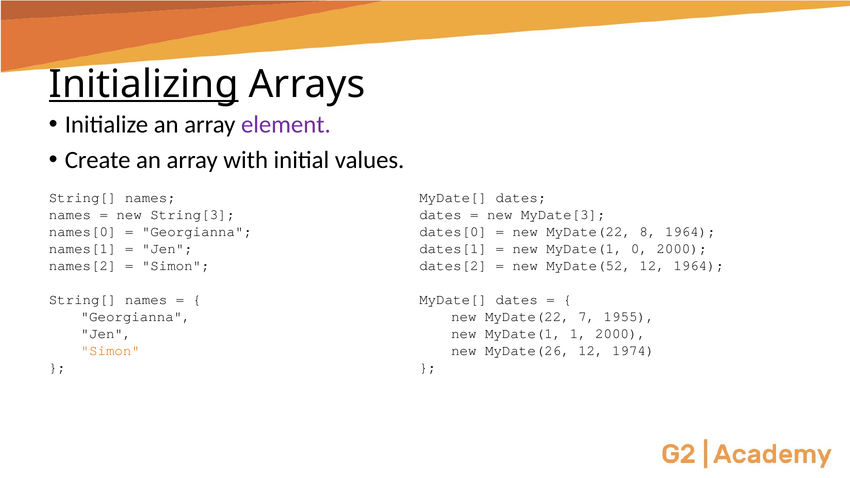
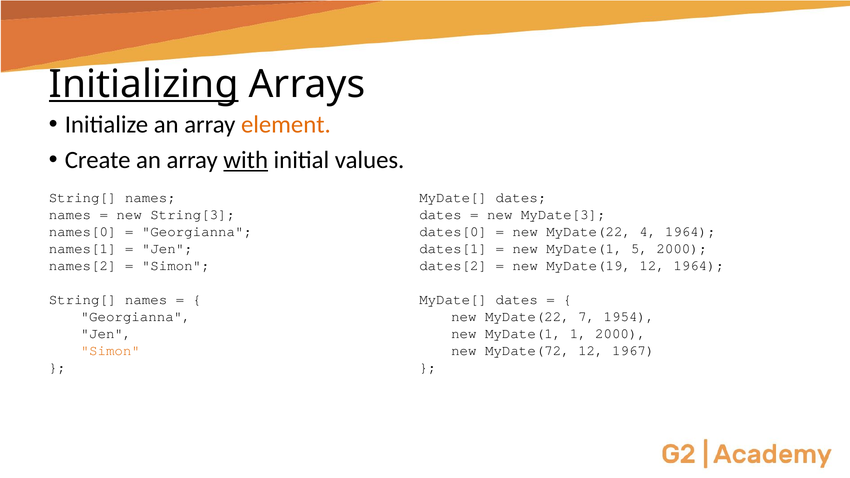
element colour: purple -> orange
with underline: none -> present
8: 8 -> 4
0: 0 -> 5
MyDate(52: MyDate(52 -> MyDate(19
1955: 1955 -> 1954
MyDate(26: MyDate(26 -> MyDate(72
1974: 1974 -> 1967
